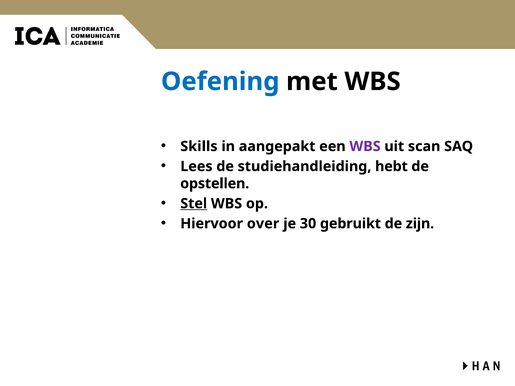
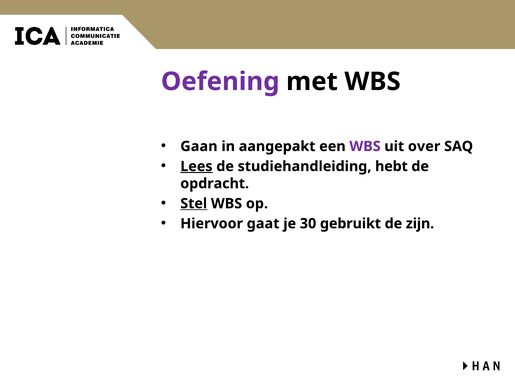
Oefening colour: blue -> purple
Skills: Skills -> Gaan
scan: scan -> over
Lees underline: none -> present
opstellen: opstellen -> opdracht
over: over -> gaat
